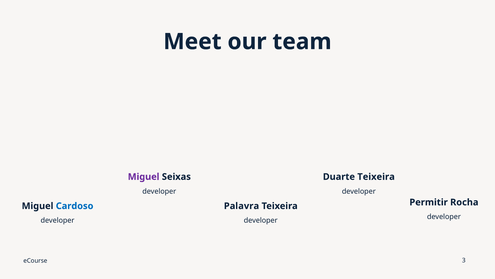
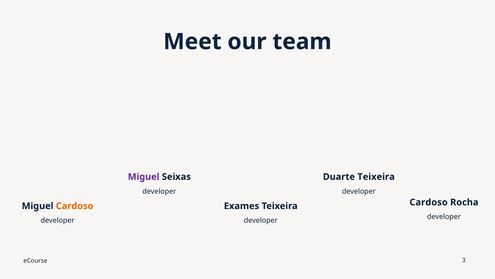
Permitir at (429, 202): Permitir -> Cardoso
Cardoso at (75, 206) colour: blue -> orange
Palavra: Palavra -> Exames
